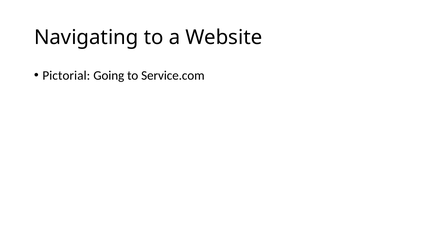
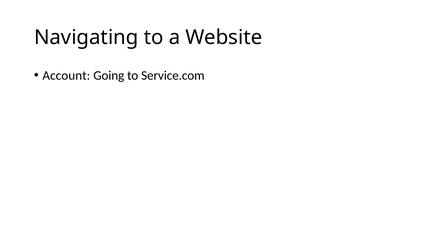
Pictorial: Pictorial -> Account
